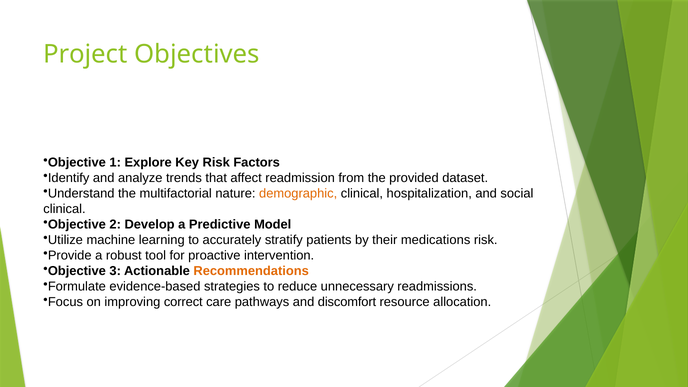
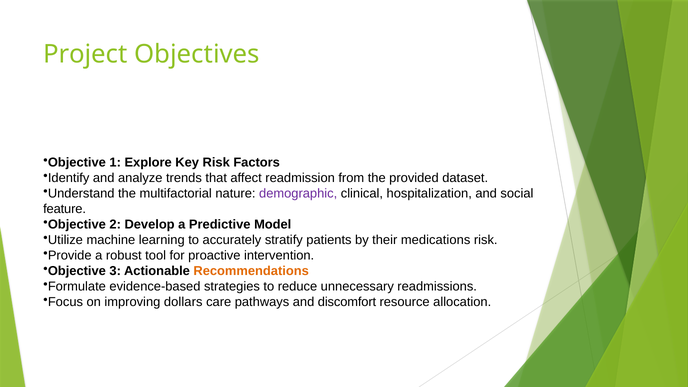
demographic colour: orange -> purple
clinical at (64, 209): clinical -> feature
correct: correct -> dollars
